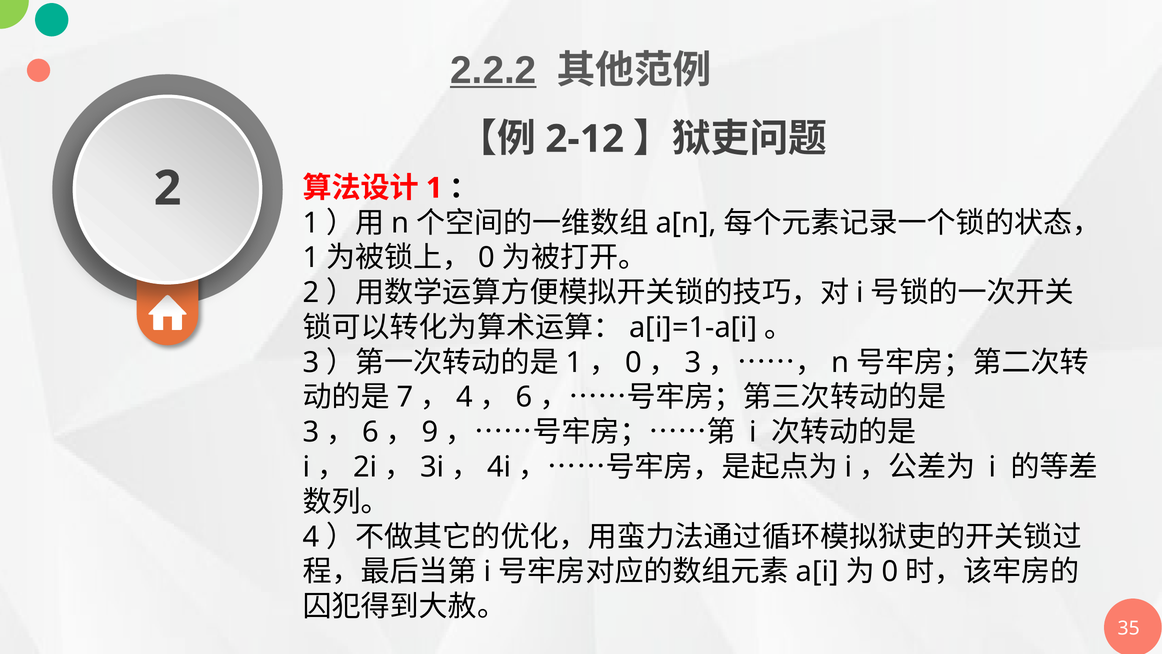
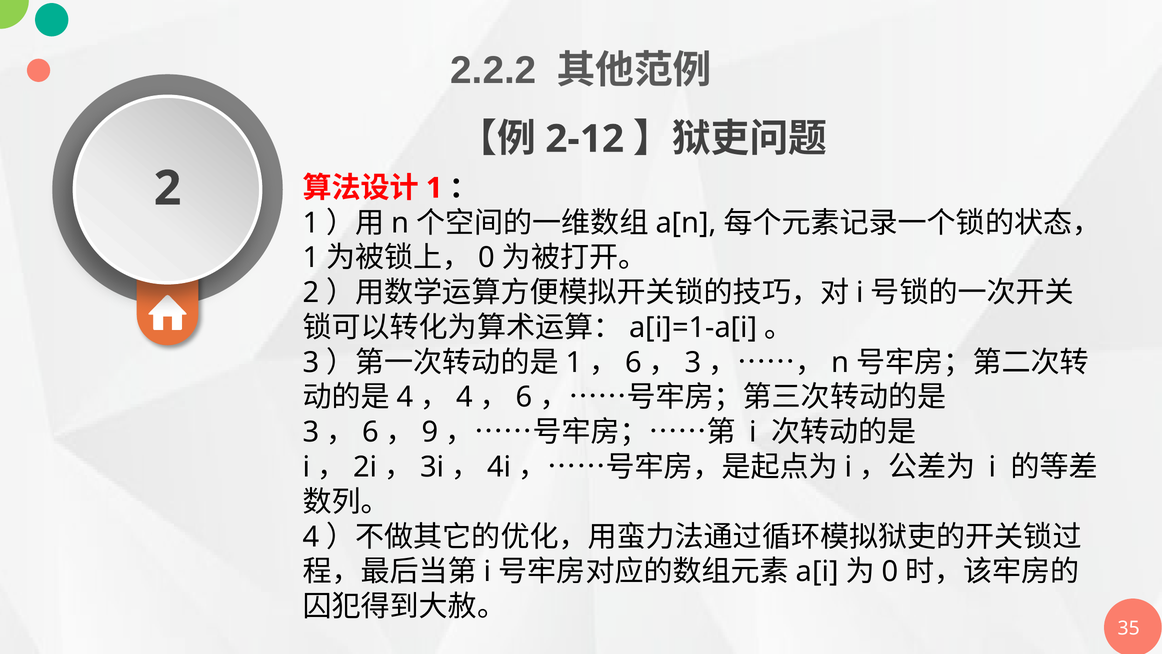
2.2.2 underline: present -> none
0 at (633, 362): 0 -> 6
7 at (405, 397): 7 -> 4
